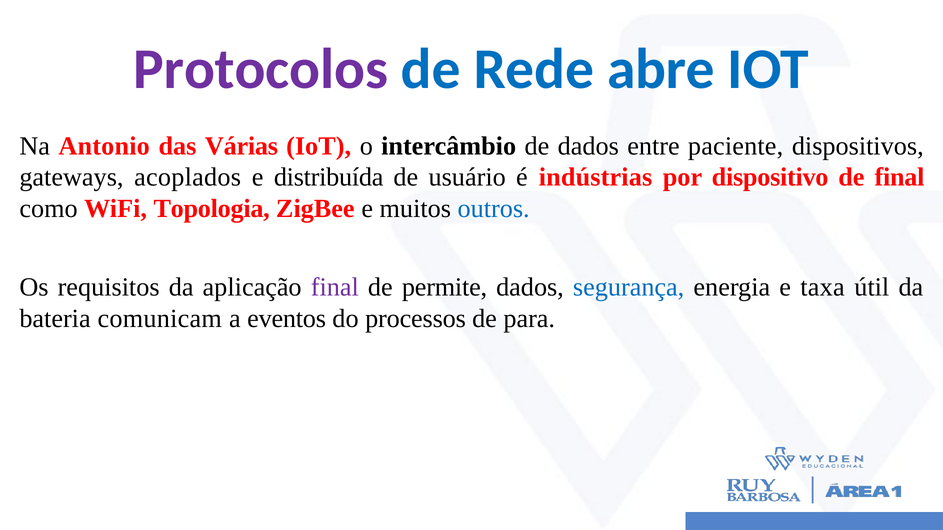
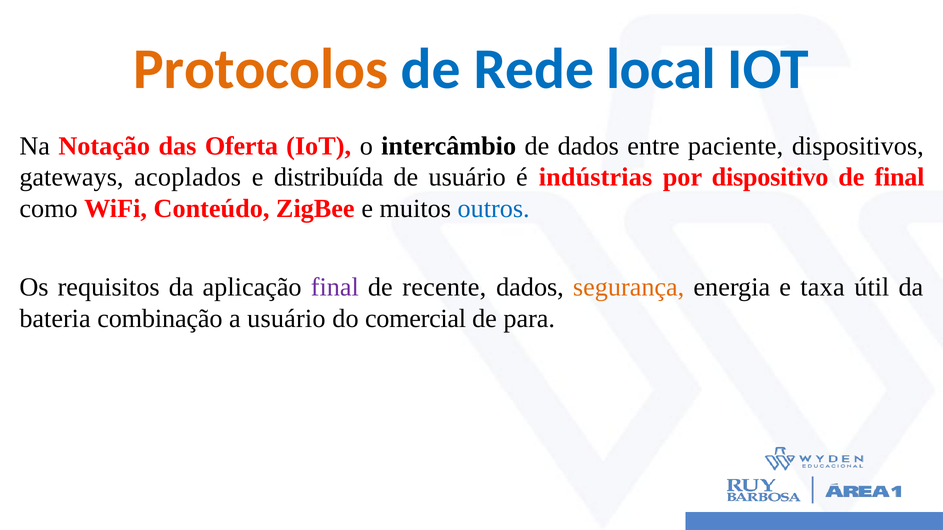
Protocolos colour: purple -> orange
abre: abre -> local
Antonio: Antonio -> Notação
Várias: Várias -> Oferta
Topologia: Topologia -> Conteúdo
permite: permite -> recente
segurança colour: blue -> orange
comunicam: comunicam -> combinação
a eventos: eventos -> usuário
processos: processos -> comercial
